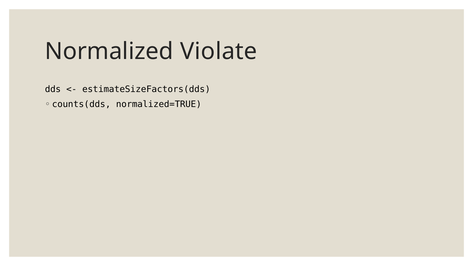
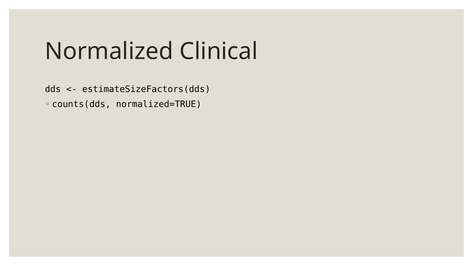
Violate: Violate -> Clinical
